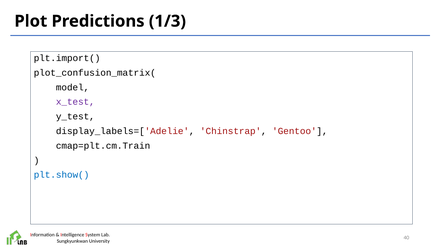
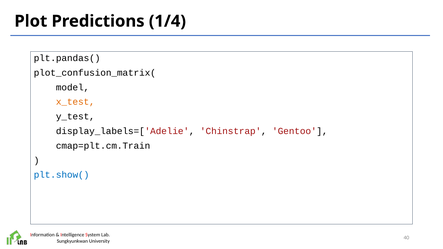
1/3: 1/3 -> 1/4
plt.import(: plt.import( -> plt.pandas(
x_test colour: purple -> orange
